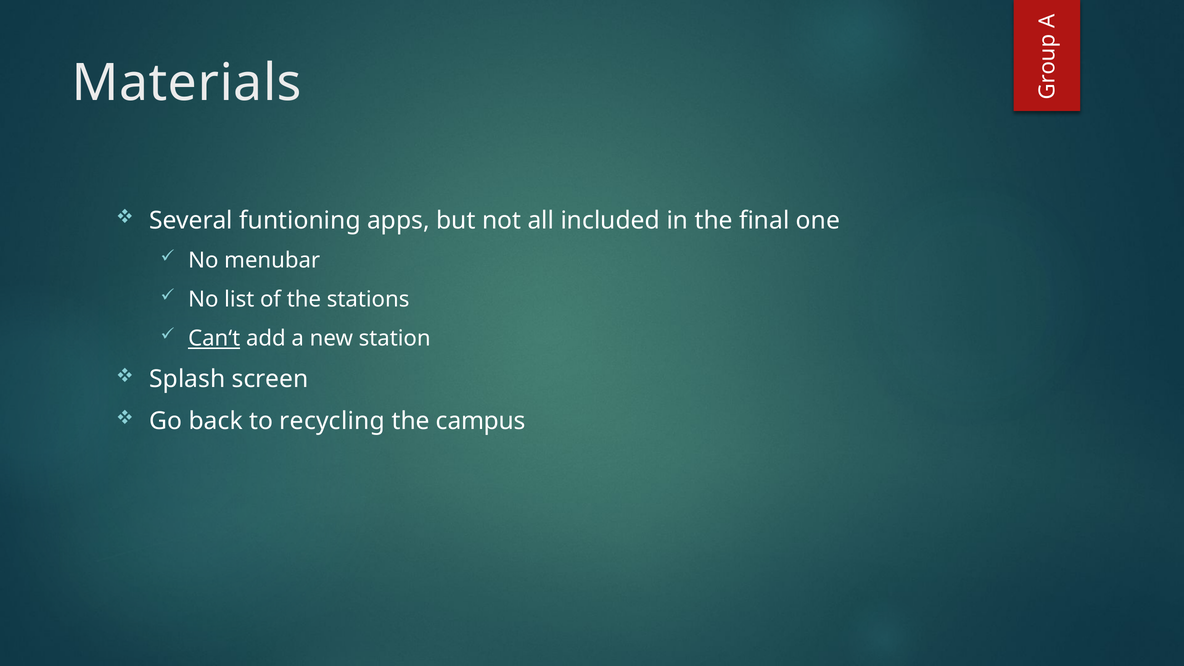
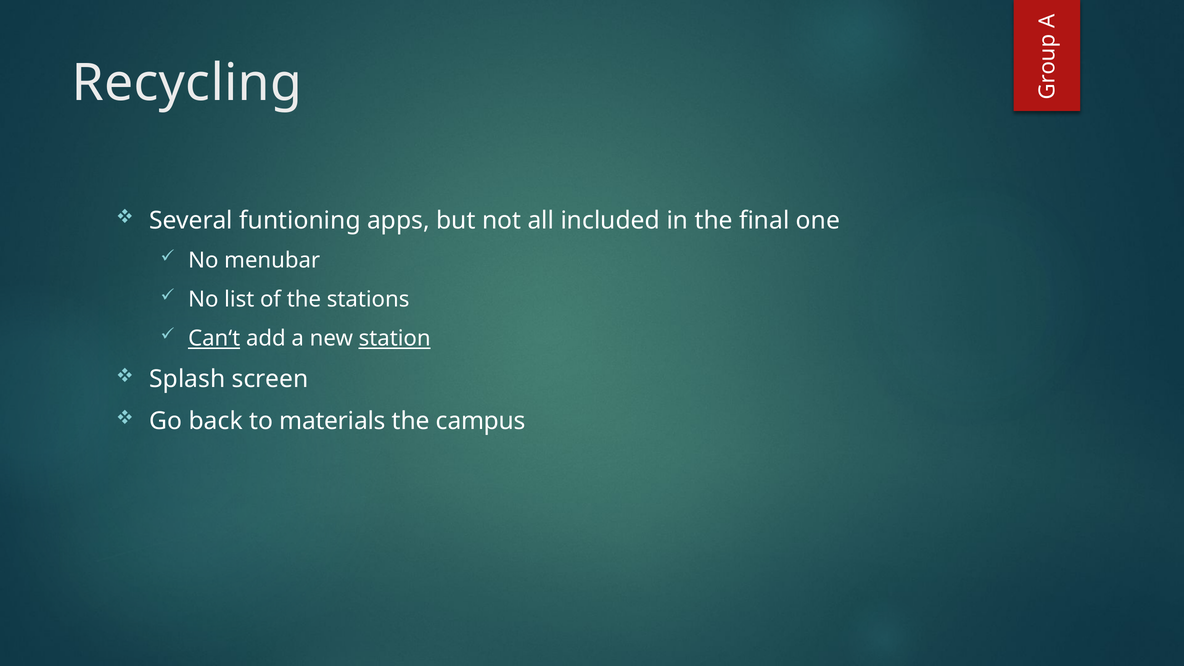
Materials: Materials -> Recycling
station underline: none -> present
recycling: recycling -> materials
